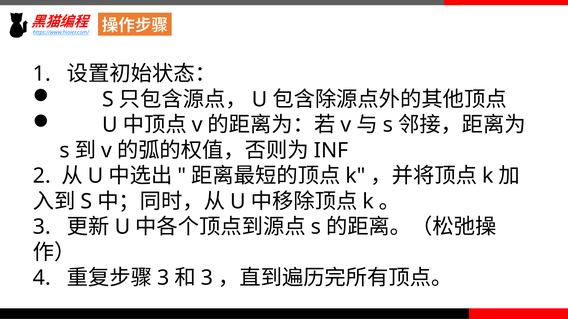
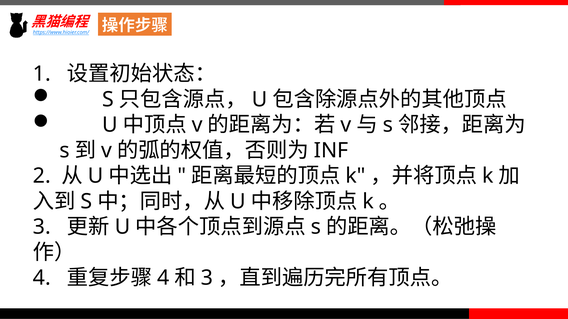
3 at (163, 278): 3 -> 4
